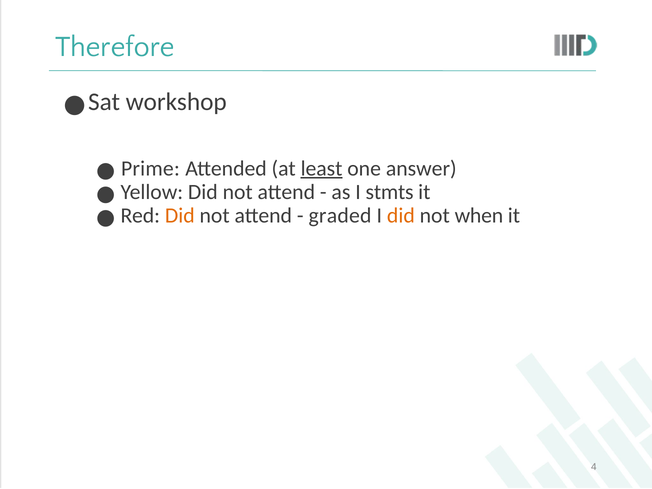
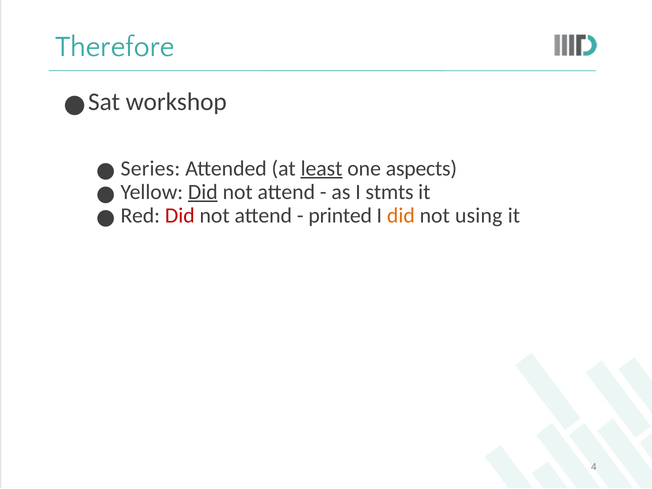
Prime: Prime -> Series
answer: answer -> aspects
Did at (203, 192) underline: none -> present
Did at (180, 215) colour: orange -> red
graded: graded -> printed
when: when -> using
